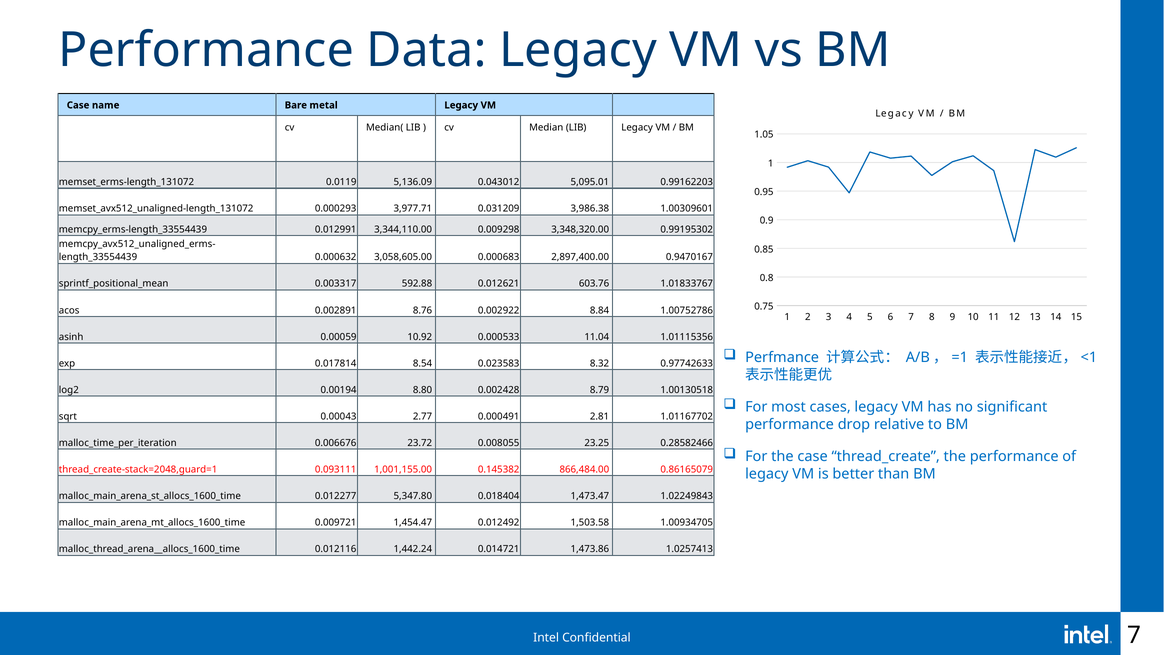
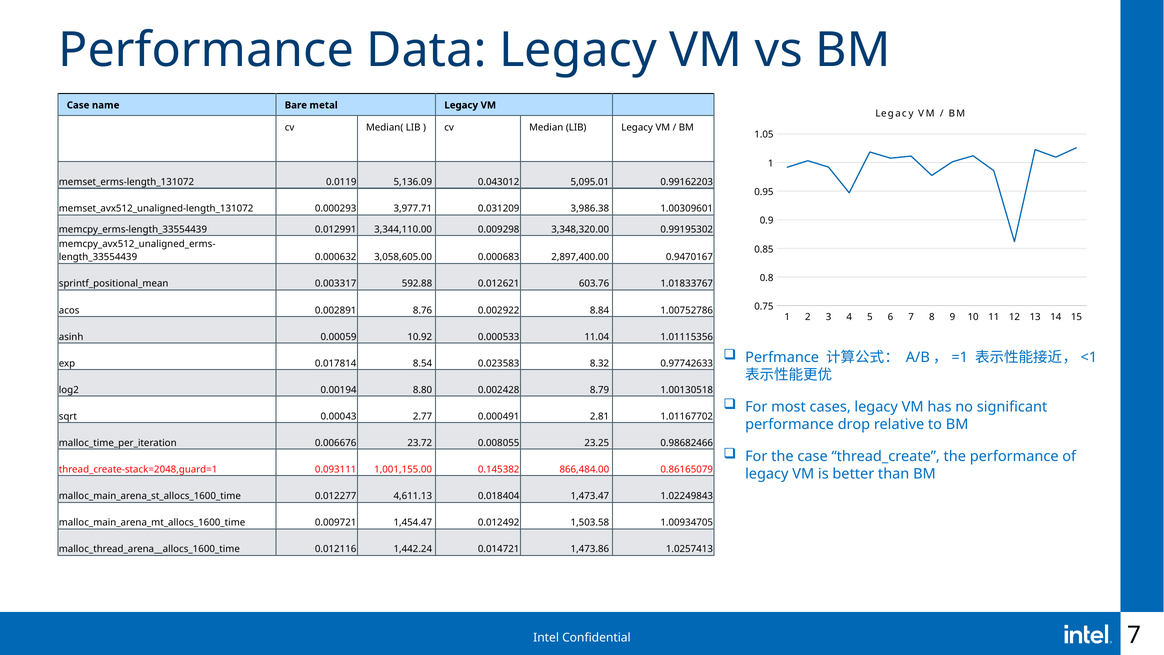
0.28582466: 0.28582466 -> 0.98682466
5,347.80: 5,347.80 -> 4,611.13
